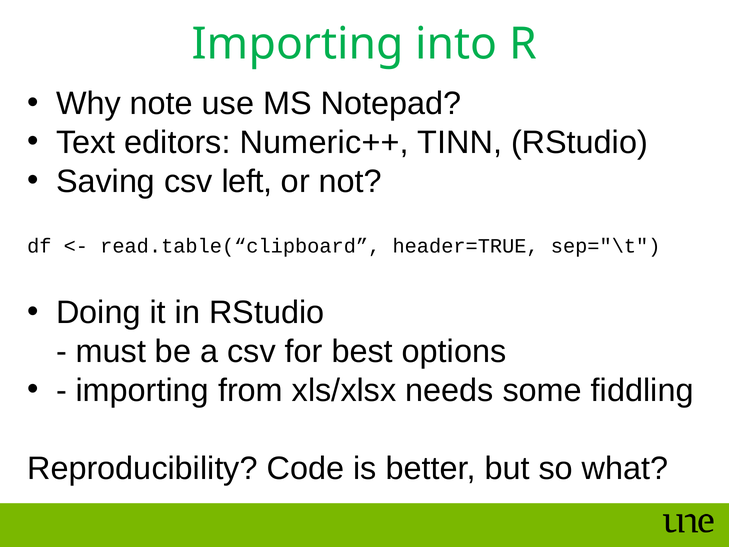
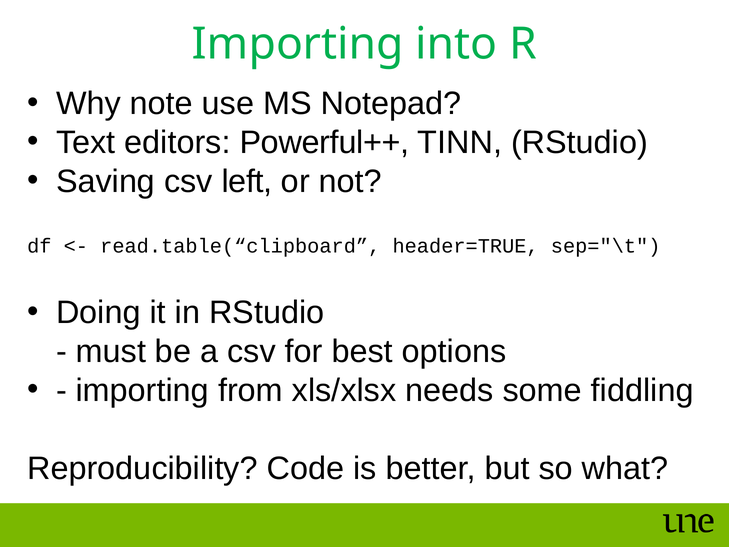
Numeric++: Numeric++ -> Powerful++
